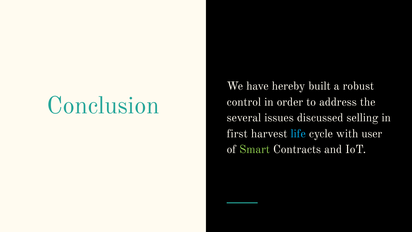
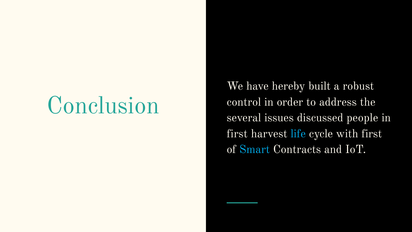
selling: selling -> people
with user: user -> first
Smart colour: light green -> light blue
